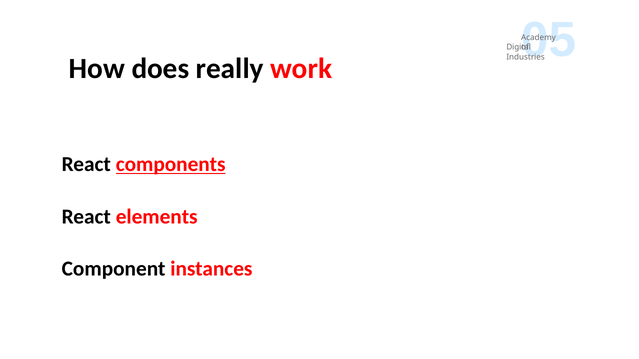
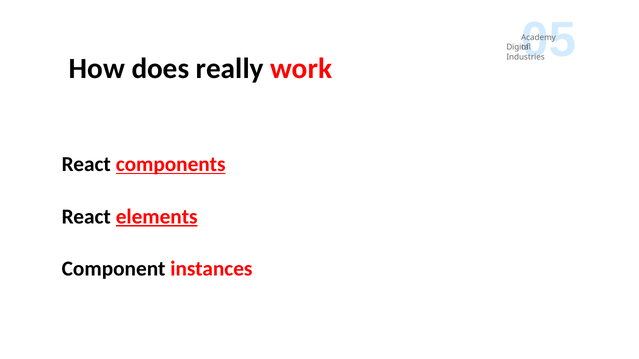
elements underline: none -> present
